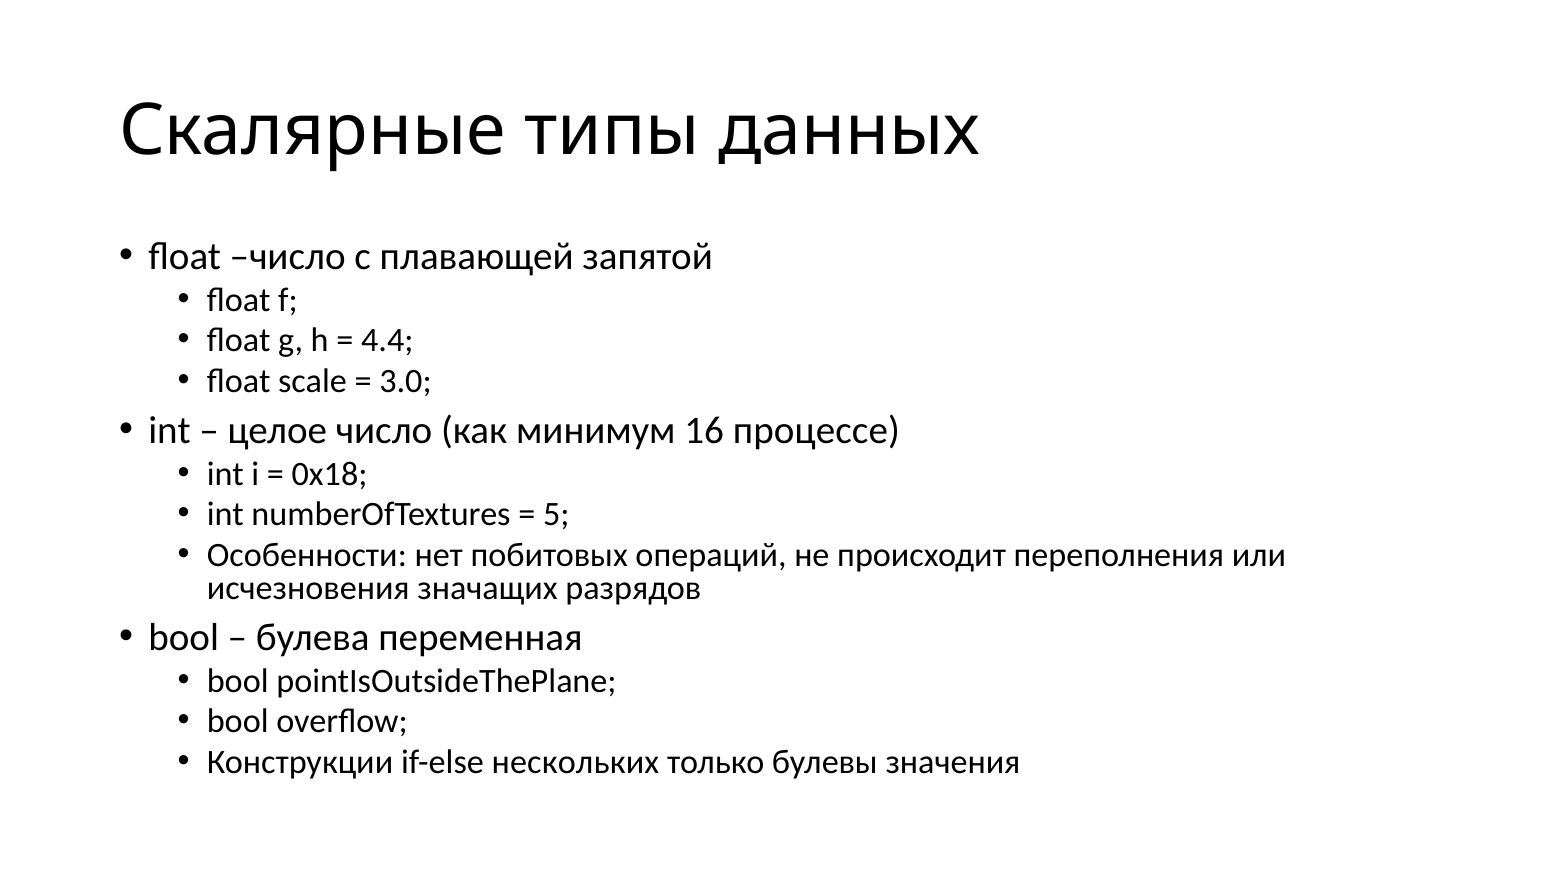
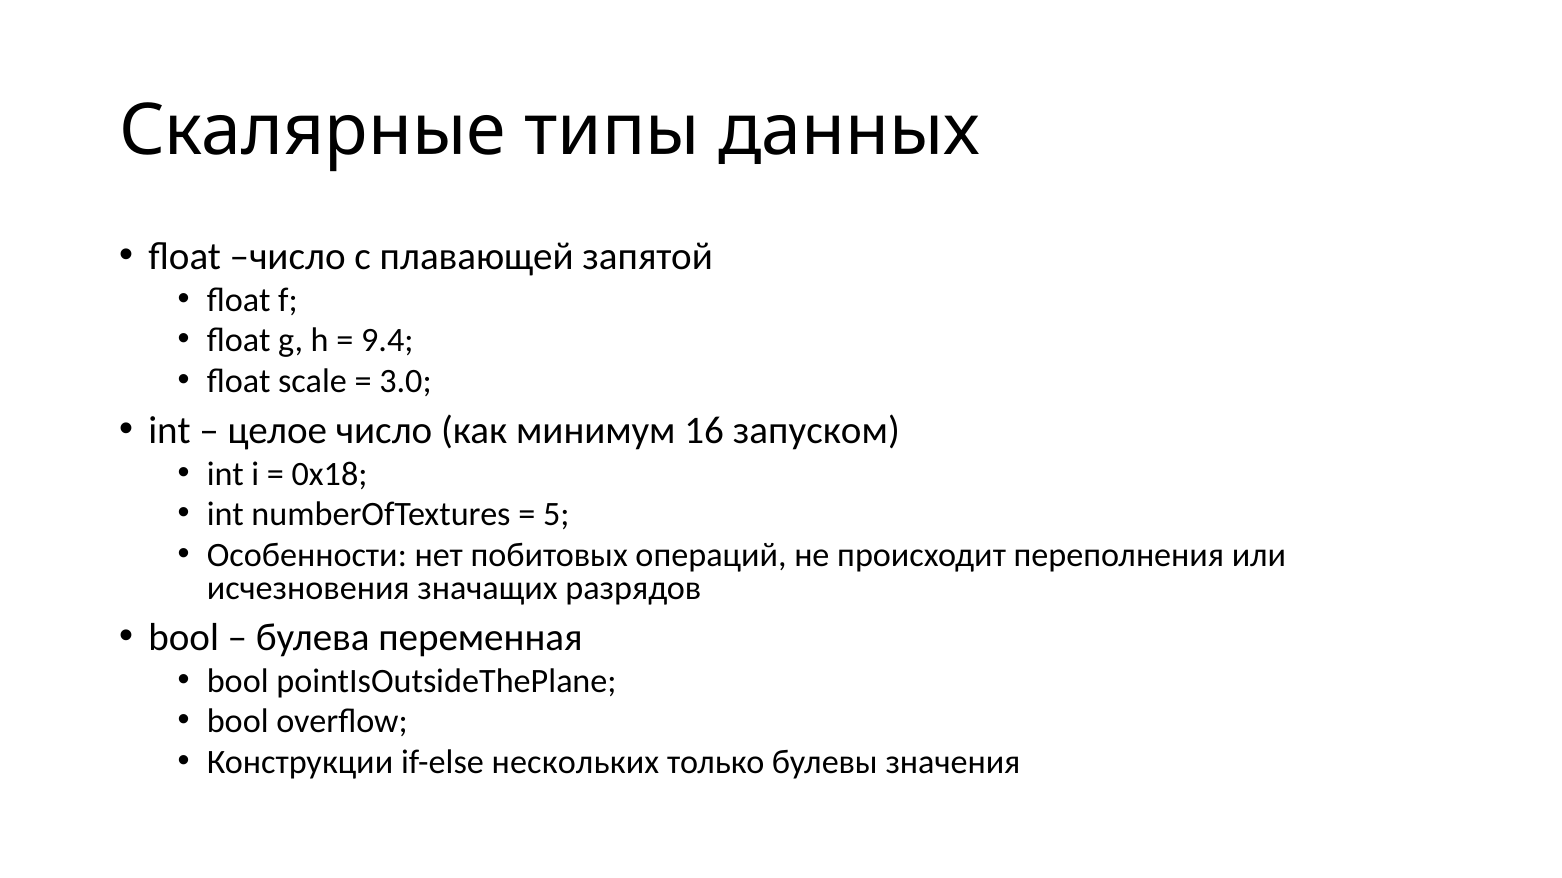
4.4: 4.4 -> 9.4
процессе: процессе -> запуском
